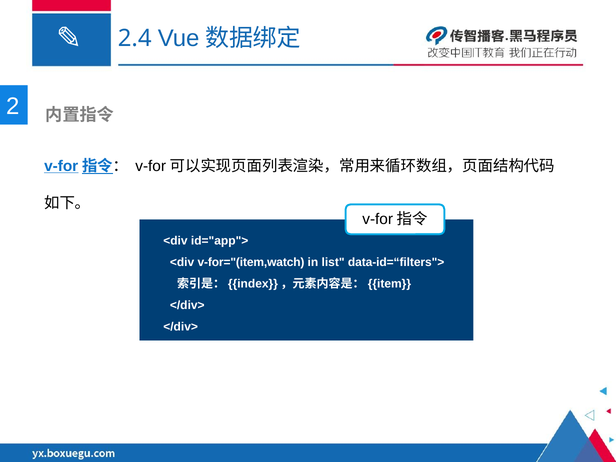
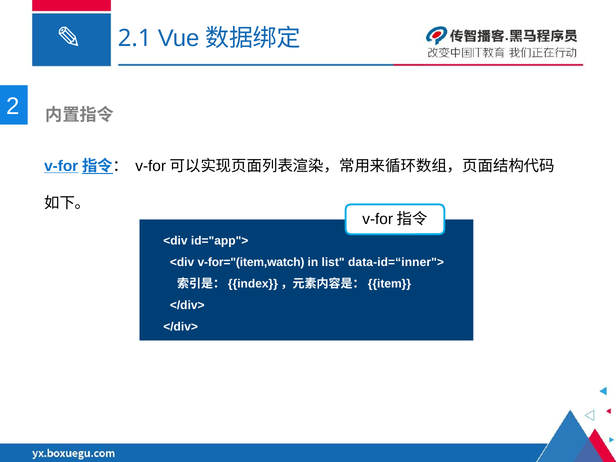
2.4: 2.4 -> 2.1
data-id=“filters">: data-id=“filters"> -> data-id=“inner">
